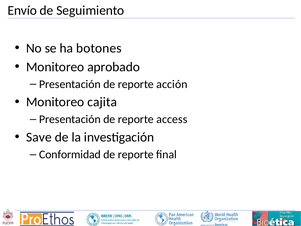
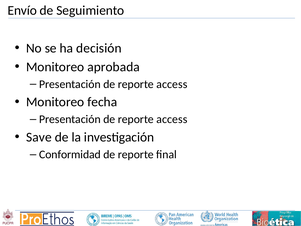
botones: botones -> decisión
aprobado: aprobado -> aprobada
acción at (172, 84): acción -> access
cajita: cajita -> fecha
